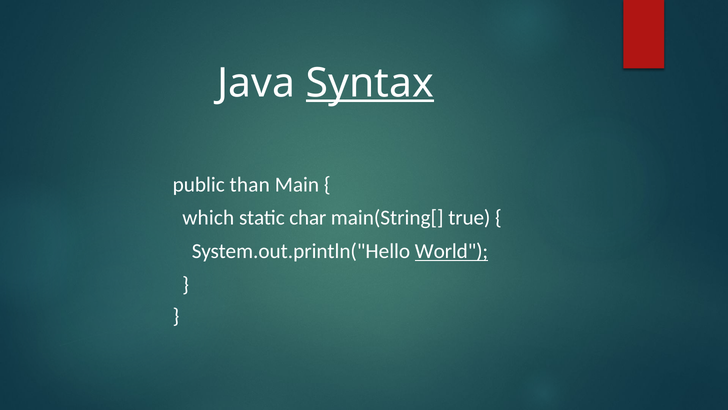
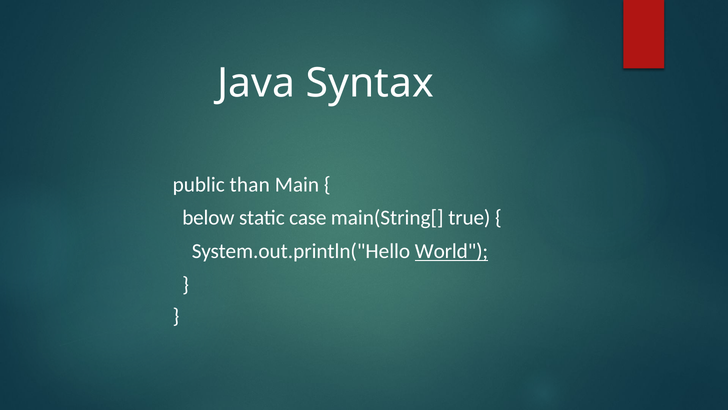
Syntax underline: present -> none
which: which -> below
char: char -> case
